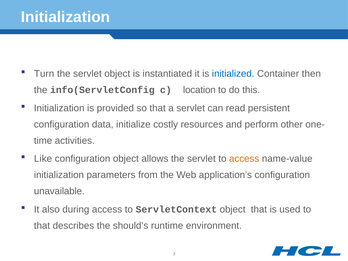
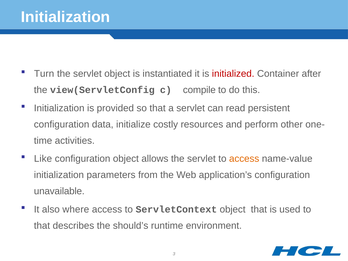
initialized colour: blue -> red
then: then -> after
info(ServletConfig: info(ServletConfig -> view(ServletConfig
location: location -> compile
during: during -> where
